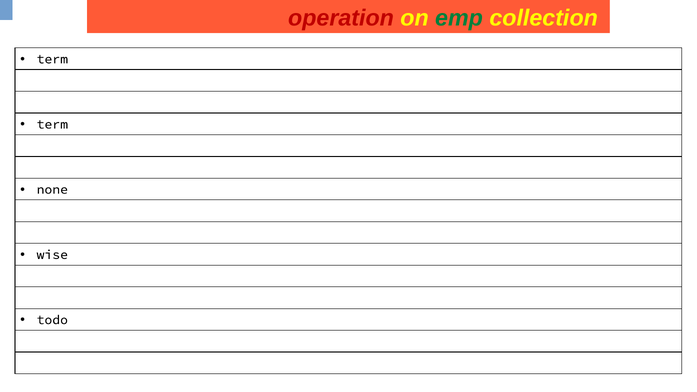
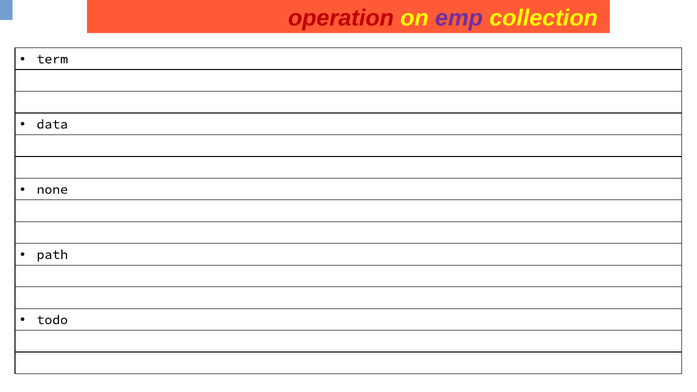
emp colour: green -> purple
term at (52, 124): term -> data
wise: wise -> path
